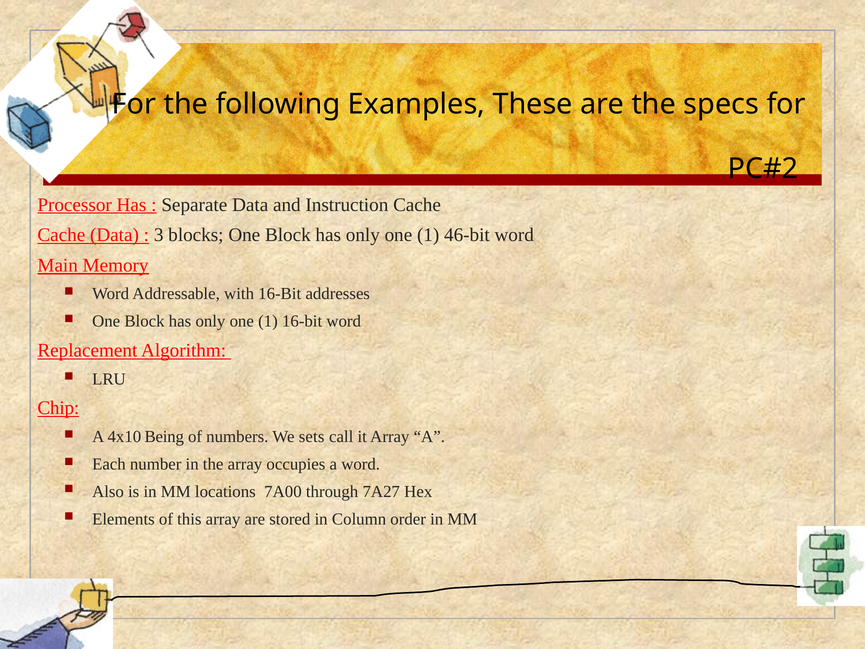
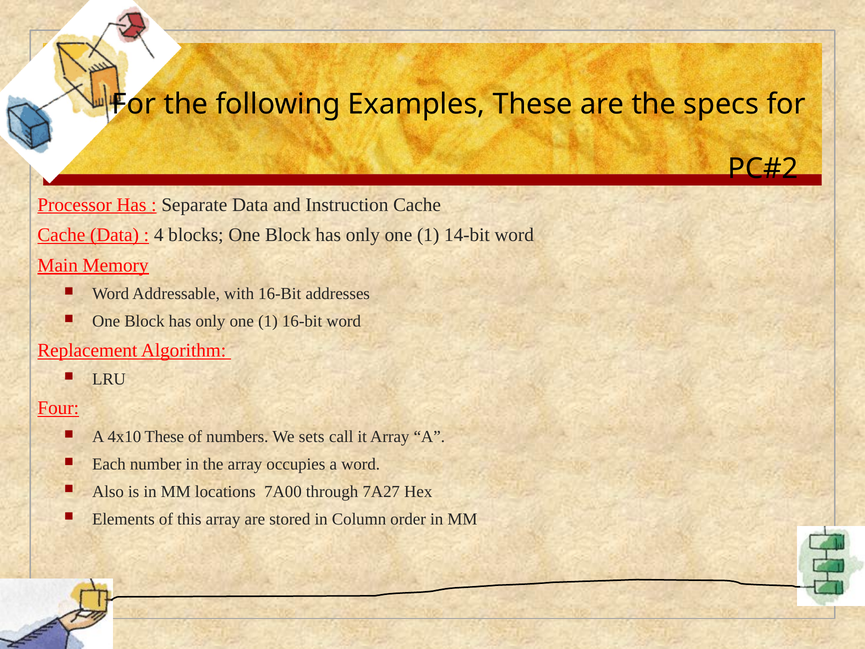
3: 3 -> 4
46-bit: 46-bit -> 14-bit
Chip: Chip -> Four
4x10 Being: Being -> These
